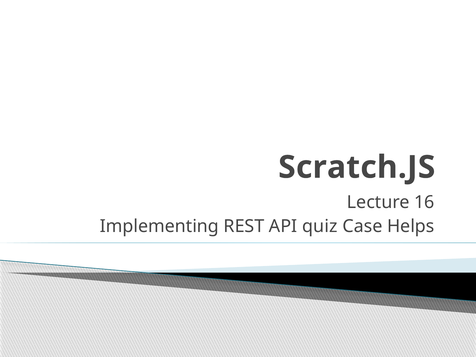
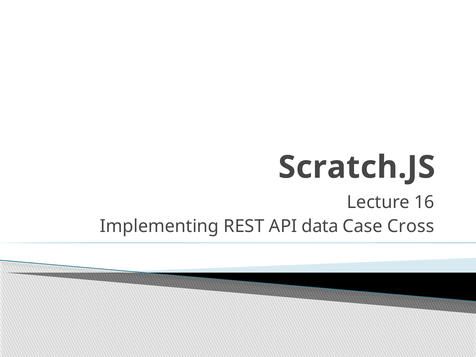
quiz: quiz -> data
Helps: Helps -> Cross
